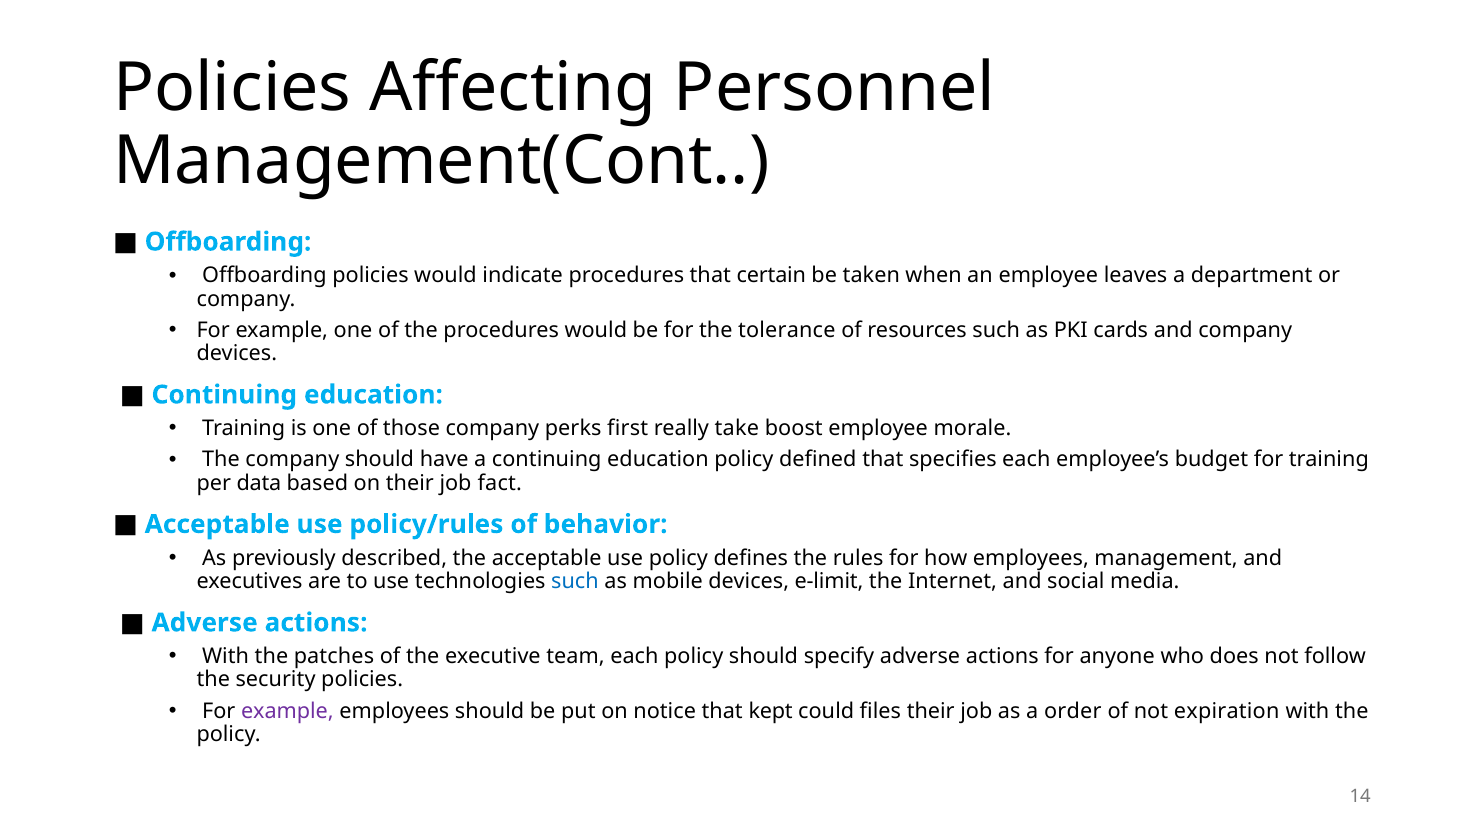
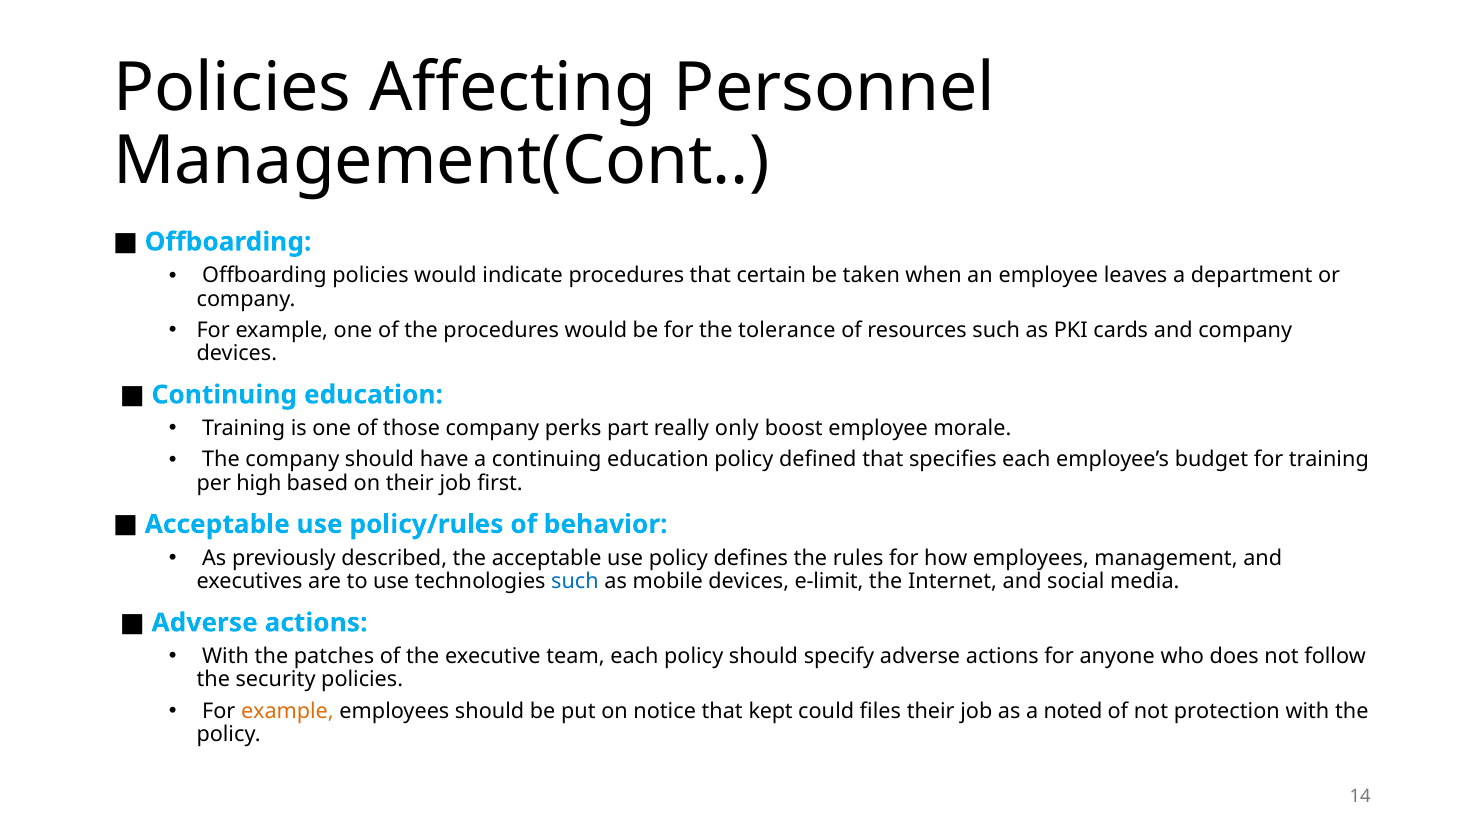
first: first -> part
take: take -> only
data: data -> high
fact: fact -> first
example at (287, 711) colour: purple -> orange
order: order -> noted
expiration: expiration -> protection
